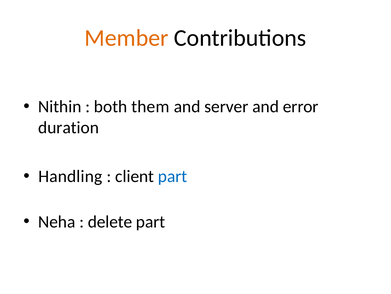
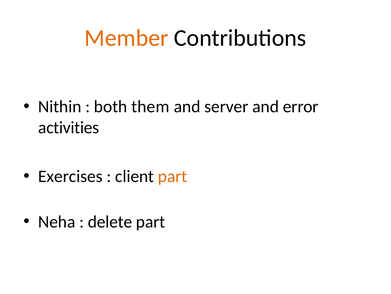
duration: duration -> activities
Handling: Handling -> Exercises
part at (173, 176) colour: blue -> orange
